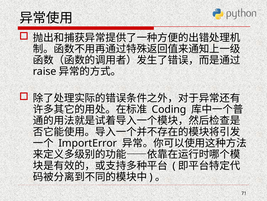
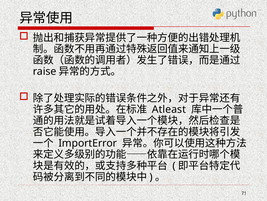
Coding: Coding -> Atleast
